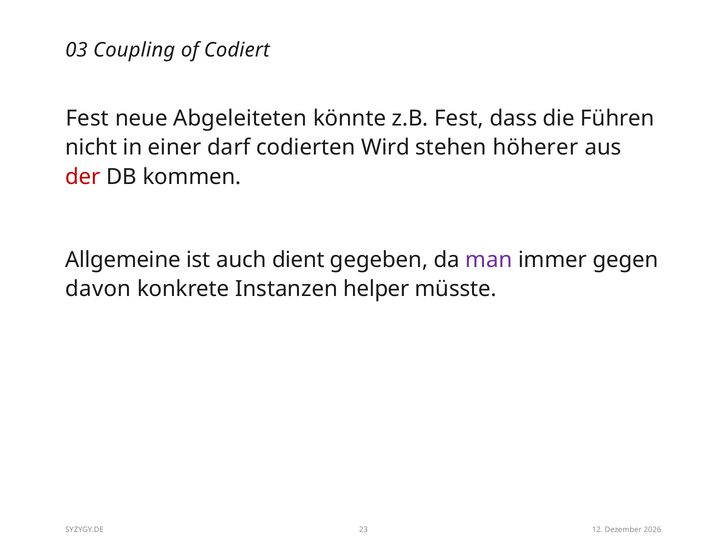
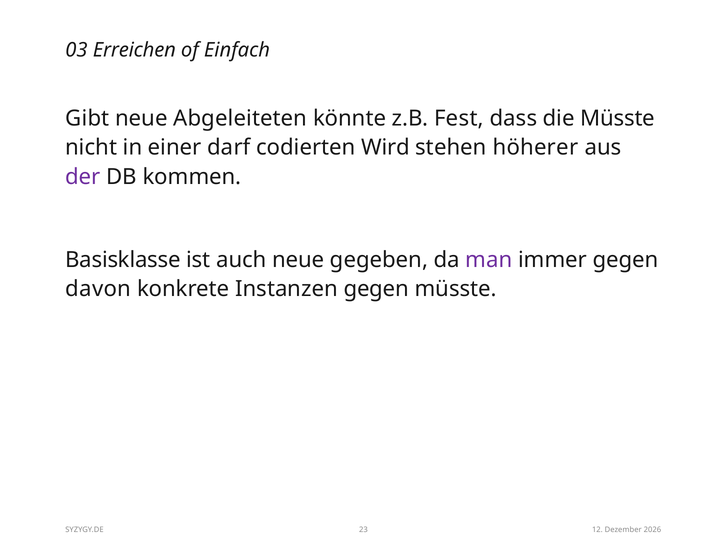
Coupling: Coupling -> Erreichen
Codiert: Codiert -> Einfach
Fest at (87, 118): Fest -> Gibt
die Führen: Führen -> Müsste
der colour: red -> purple
Allgemeine: Allgemeine -> Basisklasse
auch dient: dient -> neue
Instanzen helper: helper -> gegen
